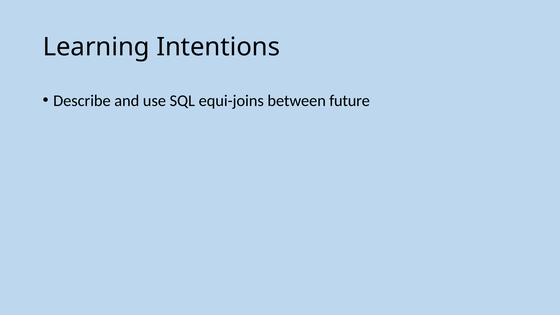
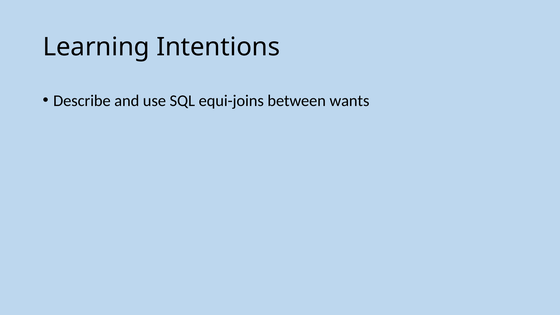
future: future -> wants
